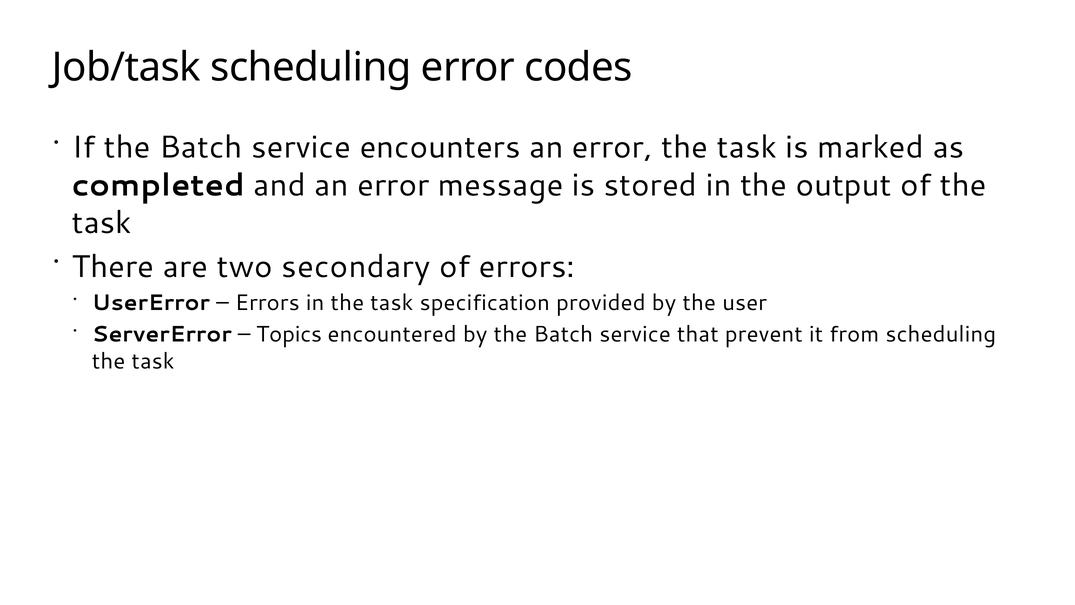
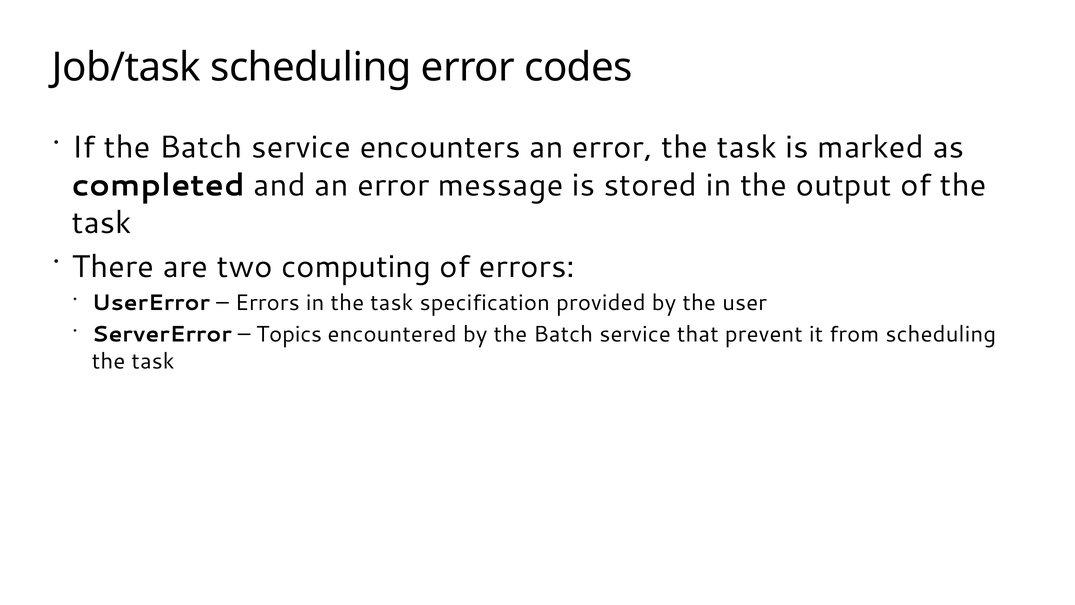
secondary: secondary -> computing
